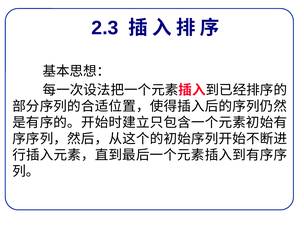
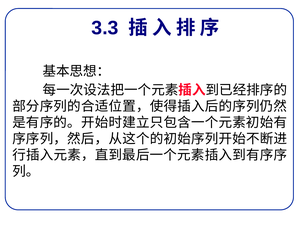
2.3: 2.3 -> 3.3
